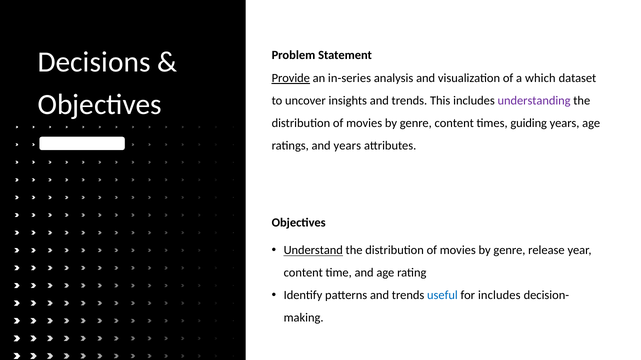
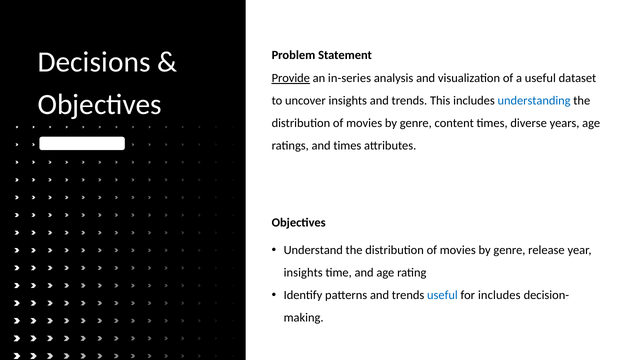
a which: which -> useful
understanding colour: purple -> blue
guiding: guiding -> diverse
and years: years -> times
Understand underline: present -> none
content at (303, 273): content -> insights
